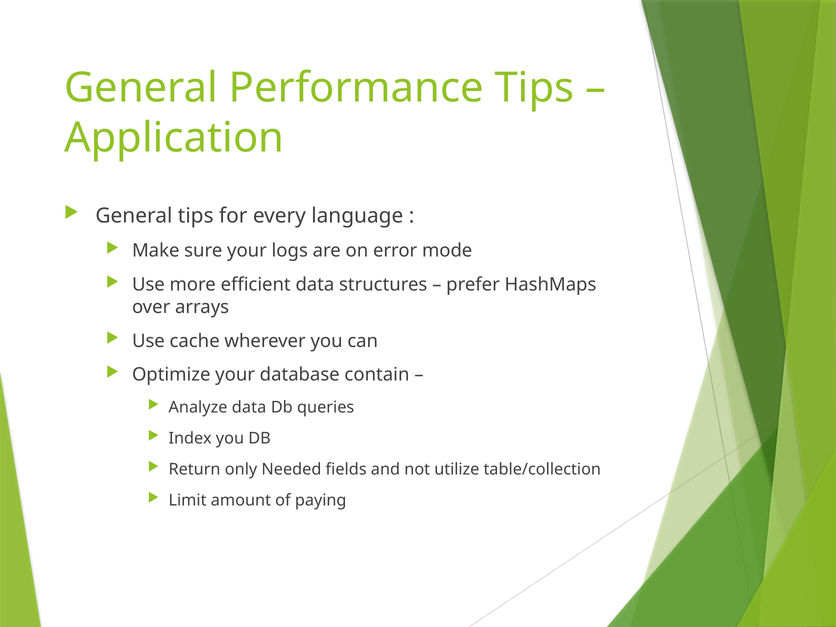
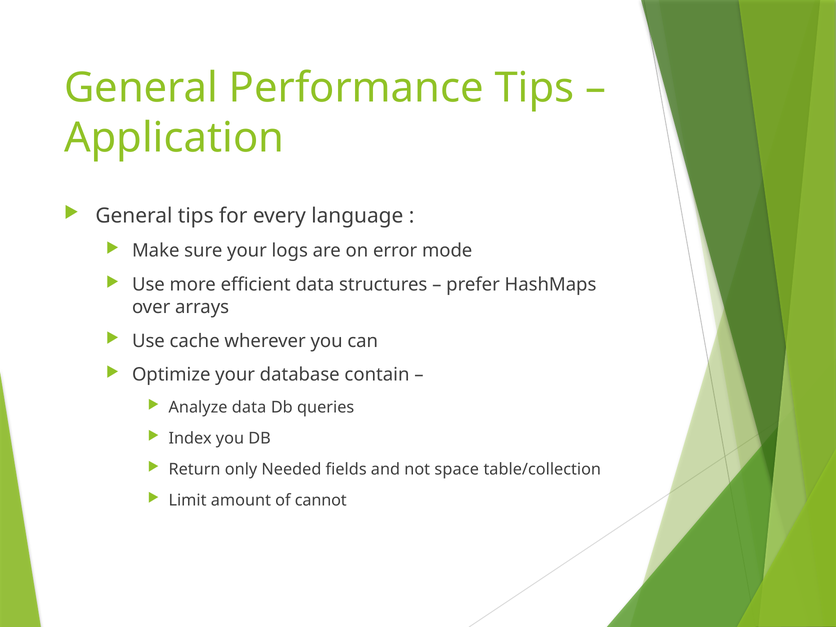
utilize: utilize -> space
paying: paying -> cannot
